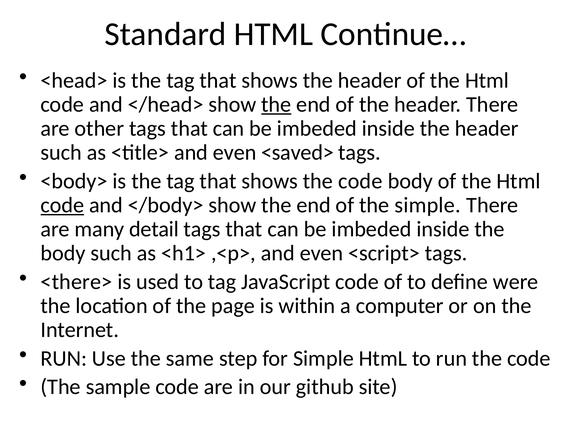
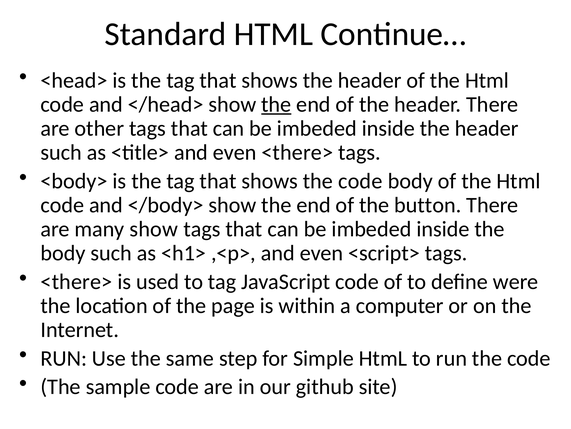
even <saved>: <saved> -> <there>
code at (62, 205) underline: present -> none
the simple: simple -> button
many detail: detail -> show
